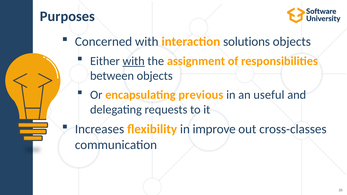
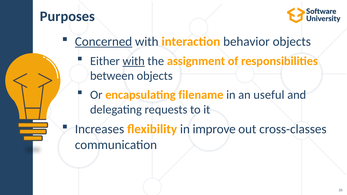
Concerned underline: none -> present
solutions: solutions -> behavior
previous: previous -> filename
